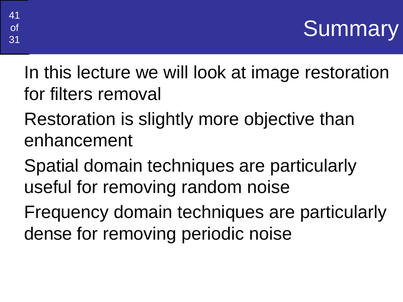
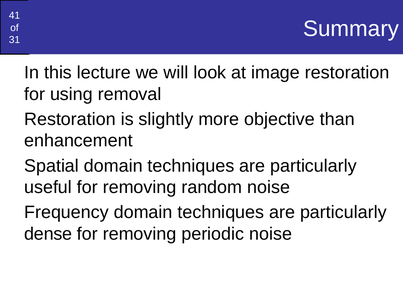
filters: filters -> using
